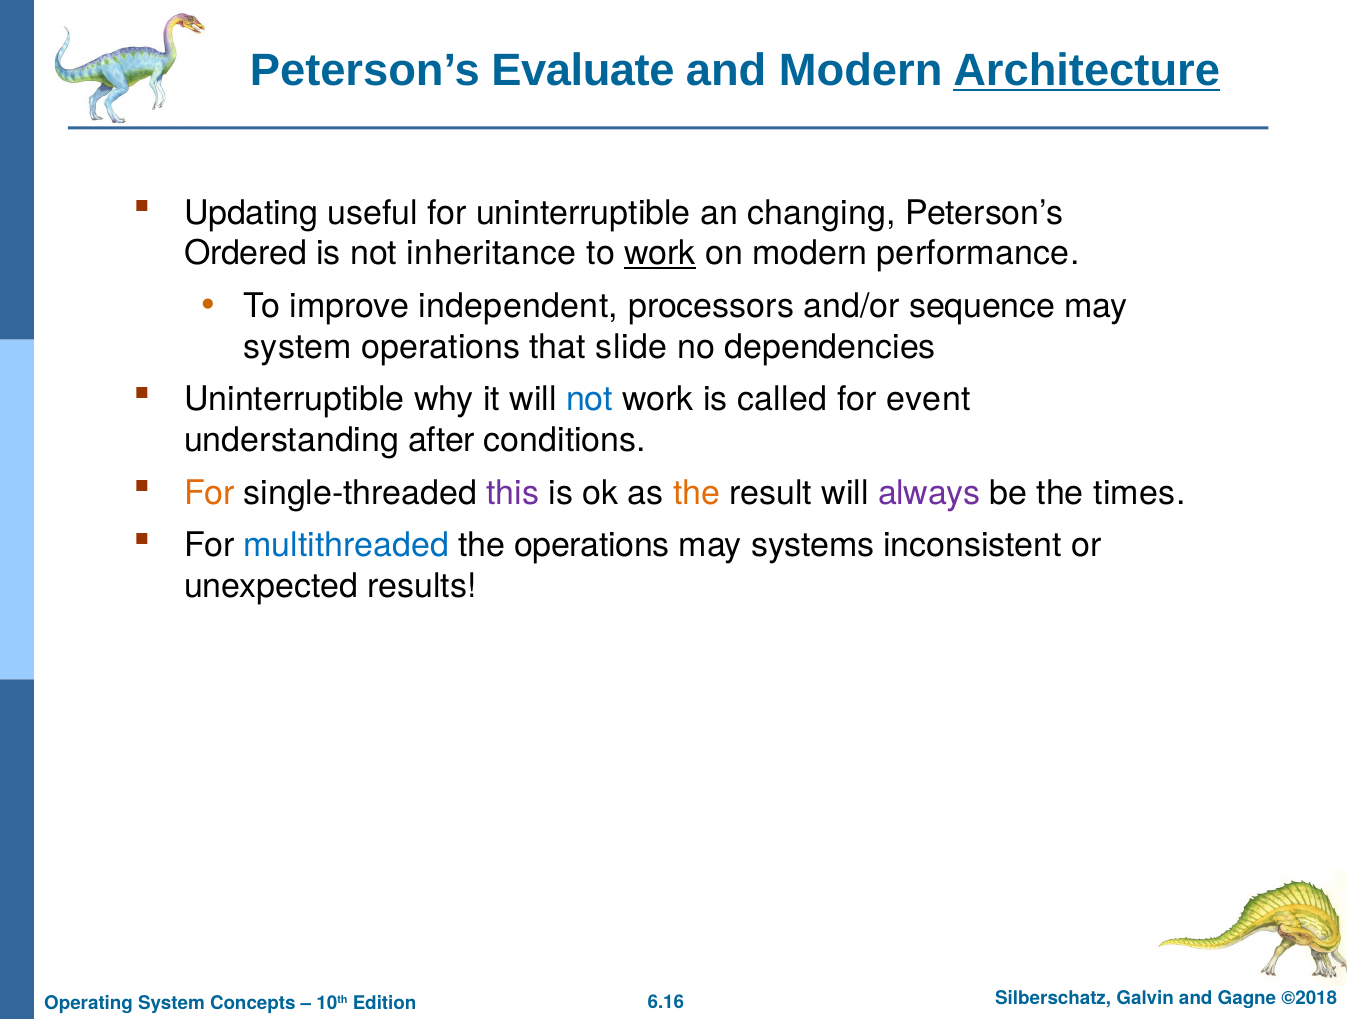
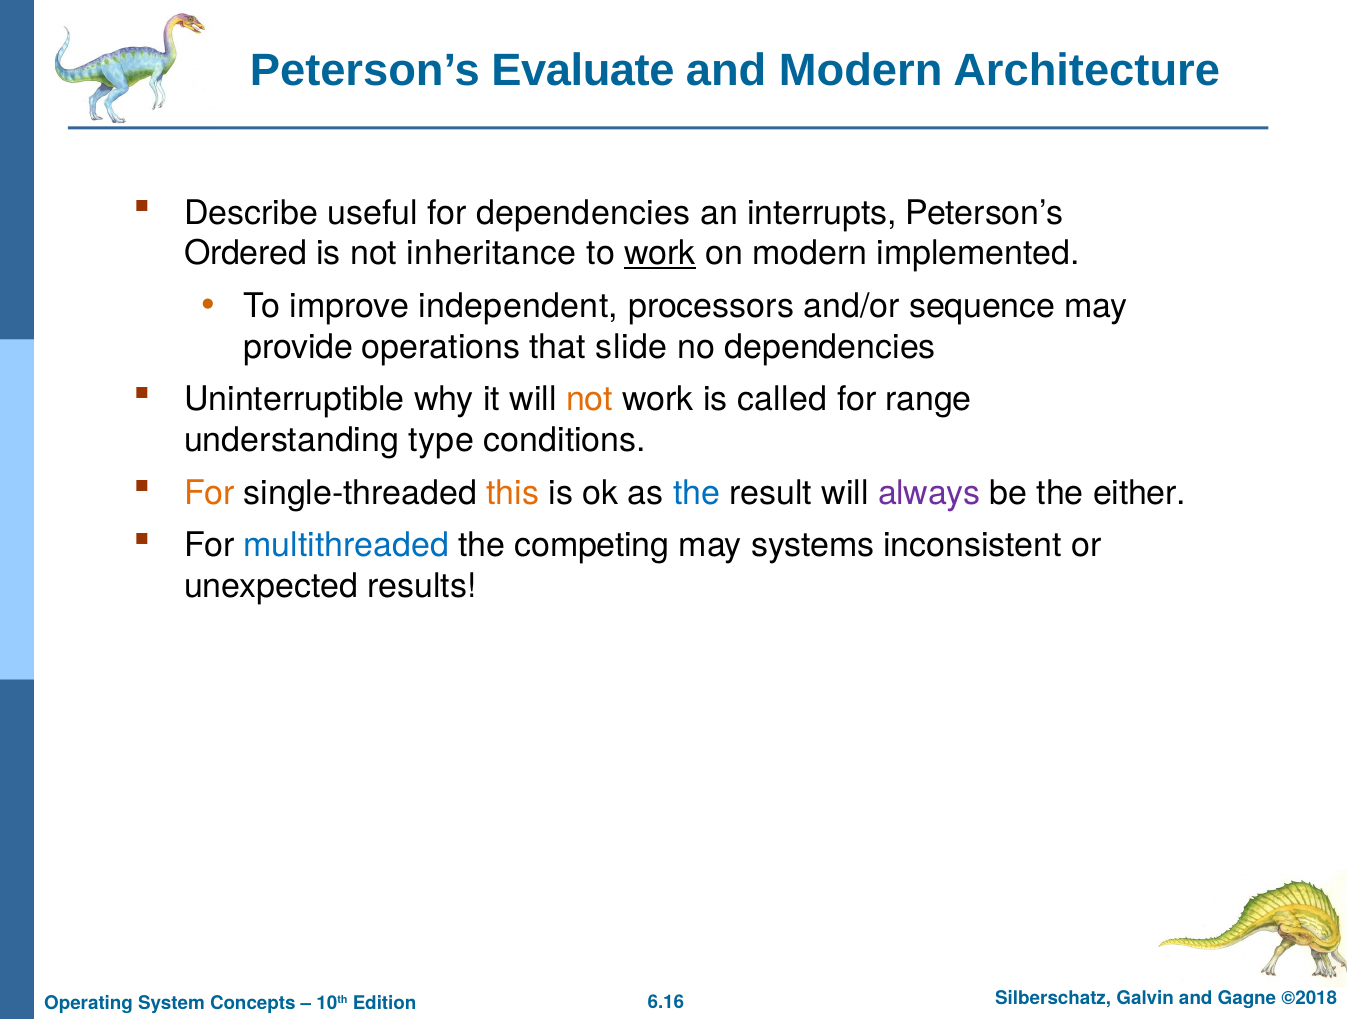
Architecture underline: present -> none
Updating: Updating -> Describe
for uninterruptible: uninterruptible -> dependencies
changing: changing -> interrupts
performance: performance -> implemented
system at (298, 347): system -> provide
not at (590, 400) colour: blue -> orange
event: event -> range
after: after -> type
this colour: purple -> orange
the at (697, 493) colour: orange -> blue
times: times -> either
the operations: operations -> competing
